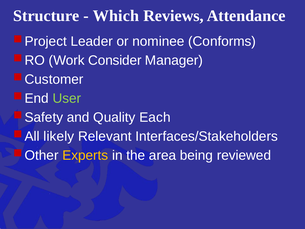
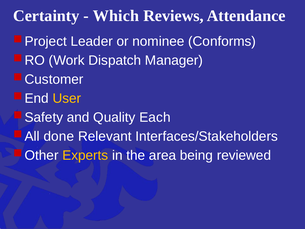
Structure: Structure -> Certainty
Consider: Consider -> Dispatch
User colour: light green -> yellow
likely: likely -> done
